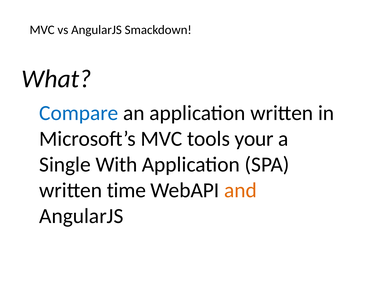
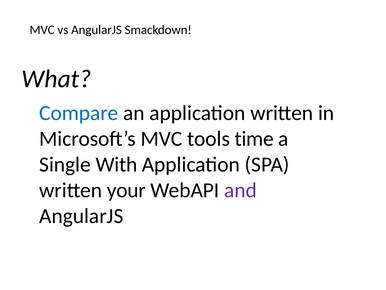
your: your -> time
time: time -> your
and colour: orange -> purple
